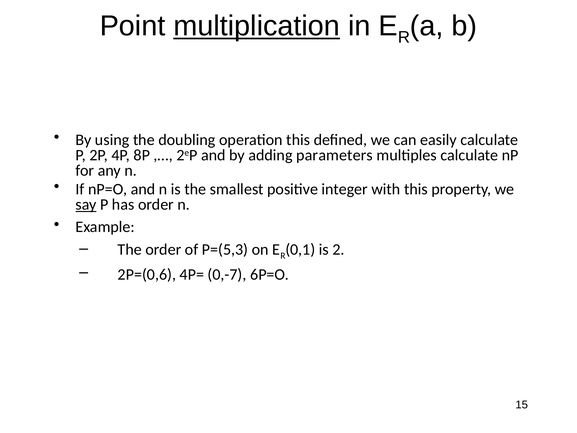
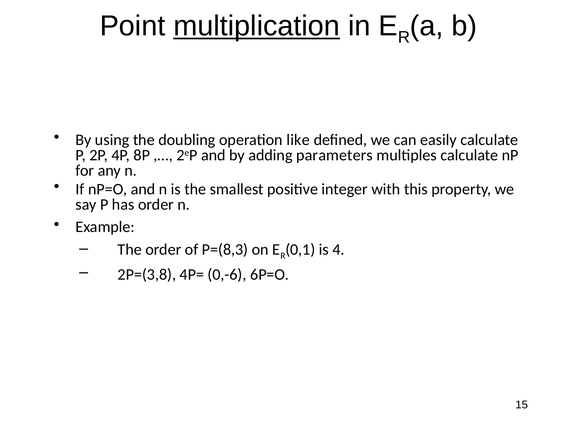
operation this: this -> like
say underline: present -> none
P=(5,3: P=(5,3 -> P=(8,3
2: 2 -> 4
2P=(0,6: 2P=(0,6 -> 2P=(3,8
0,-7: 0,-7 -> 0,-6
